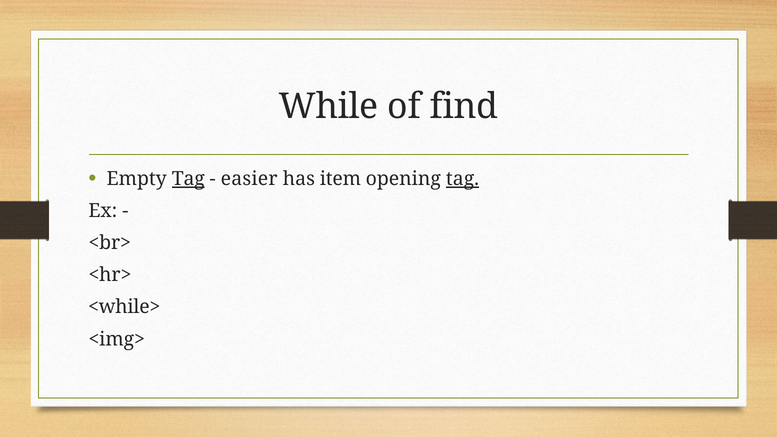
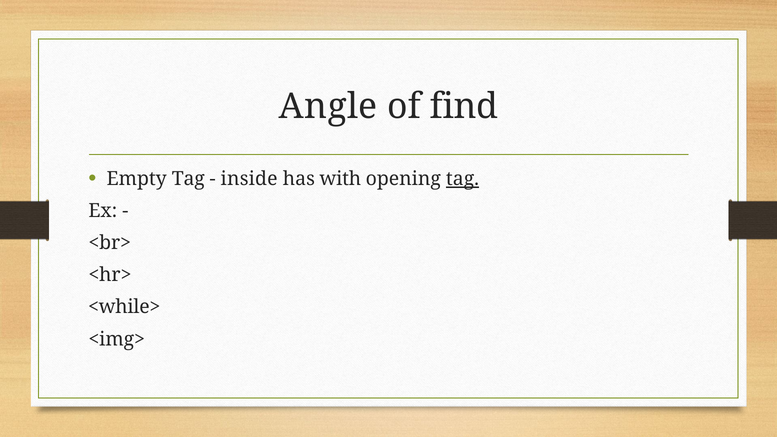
While: While -> Angle
Tag at (188, 179) underline: present -> none
easier: easier -> inside
item: item -> with
